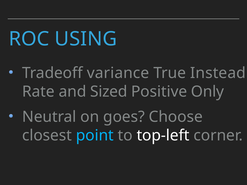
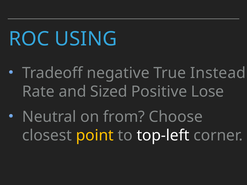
variance: variance -> negative
Only: Only -> Lose
goes: goes -> from
point colour: light blue -> yellow
